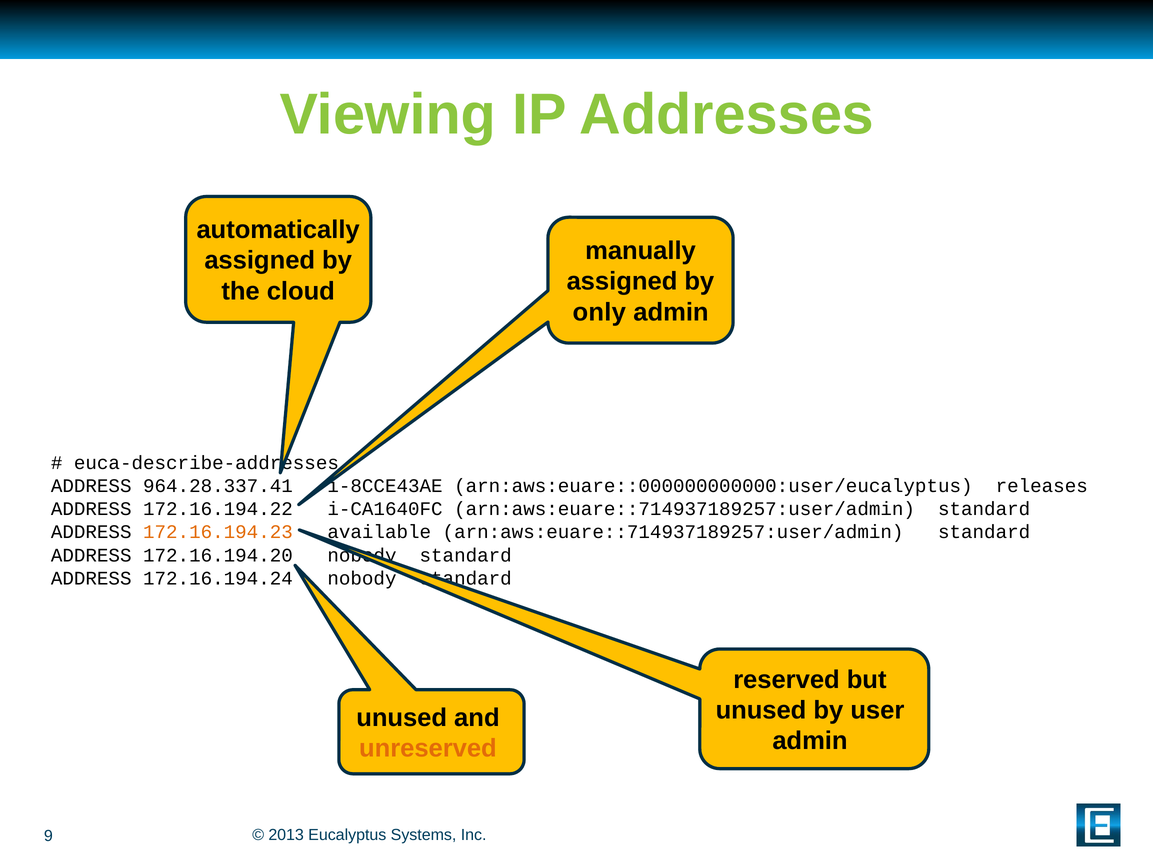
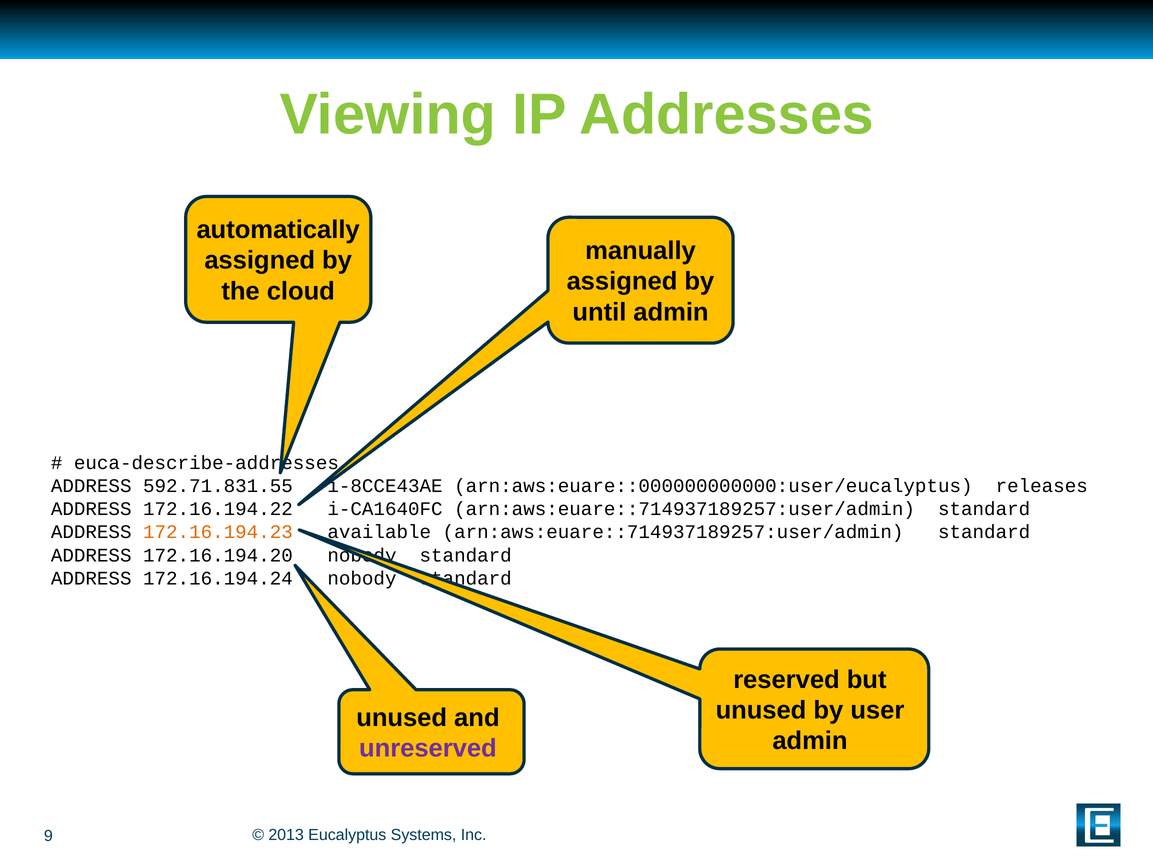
only: only -> until
964.28.337.41: 964.28.337.41 -> 592.71.831.55
unreserved colour: orange -> purple
